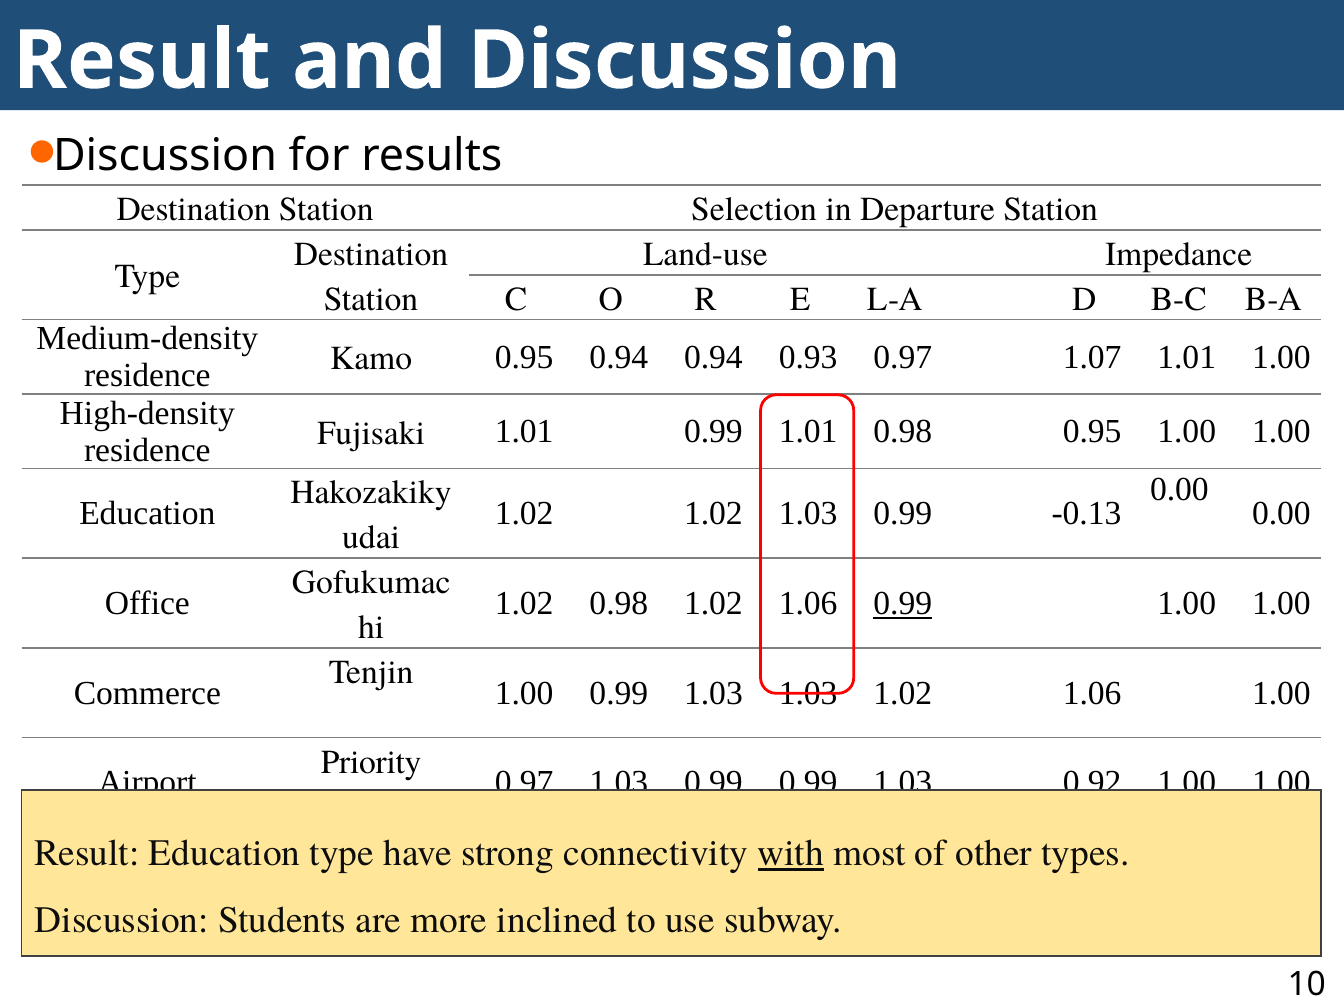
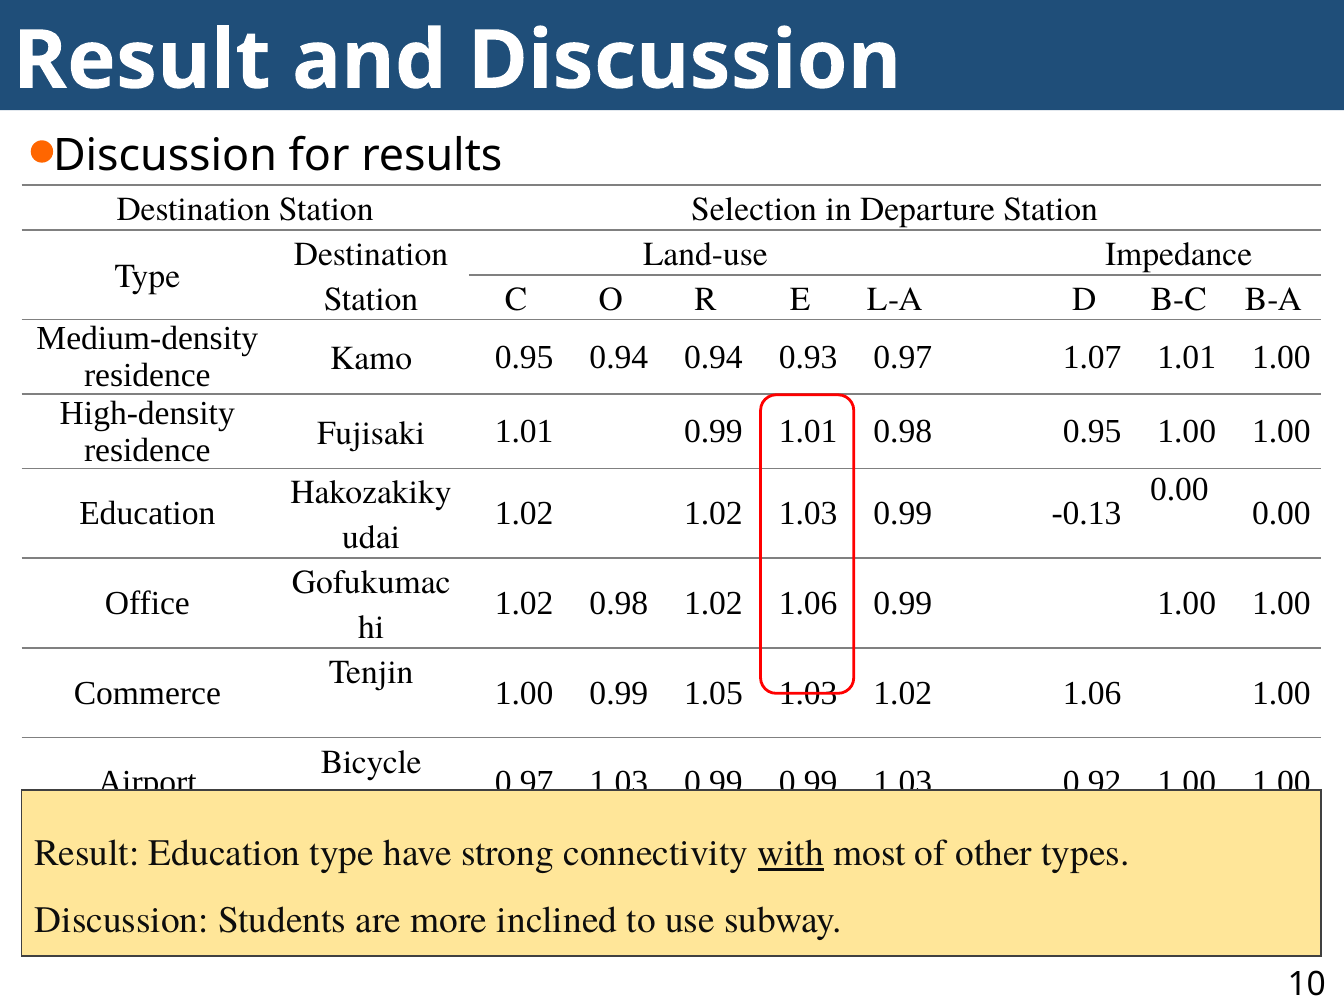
0.99 at (903, 603) underline: present -> none
1.00 0.99 1.03: 1.03 -> 1.05
Priority: Priority -> Bicycle
